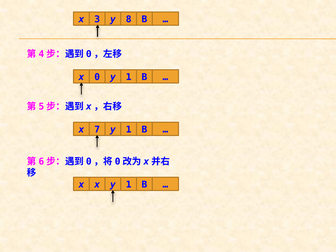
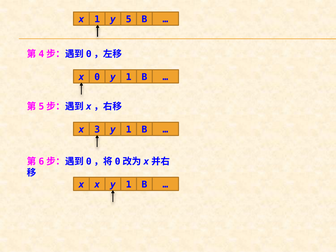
x 3: 3 -> 1
8: 8 -> 5
7: 7 -> 3
